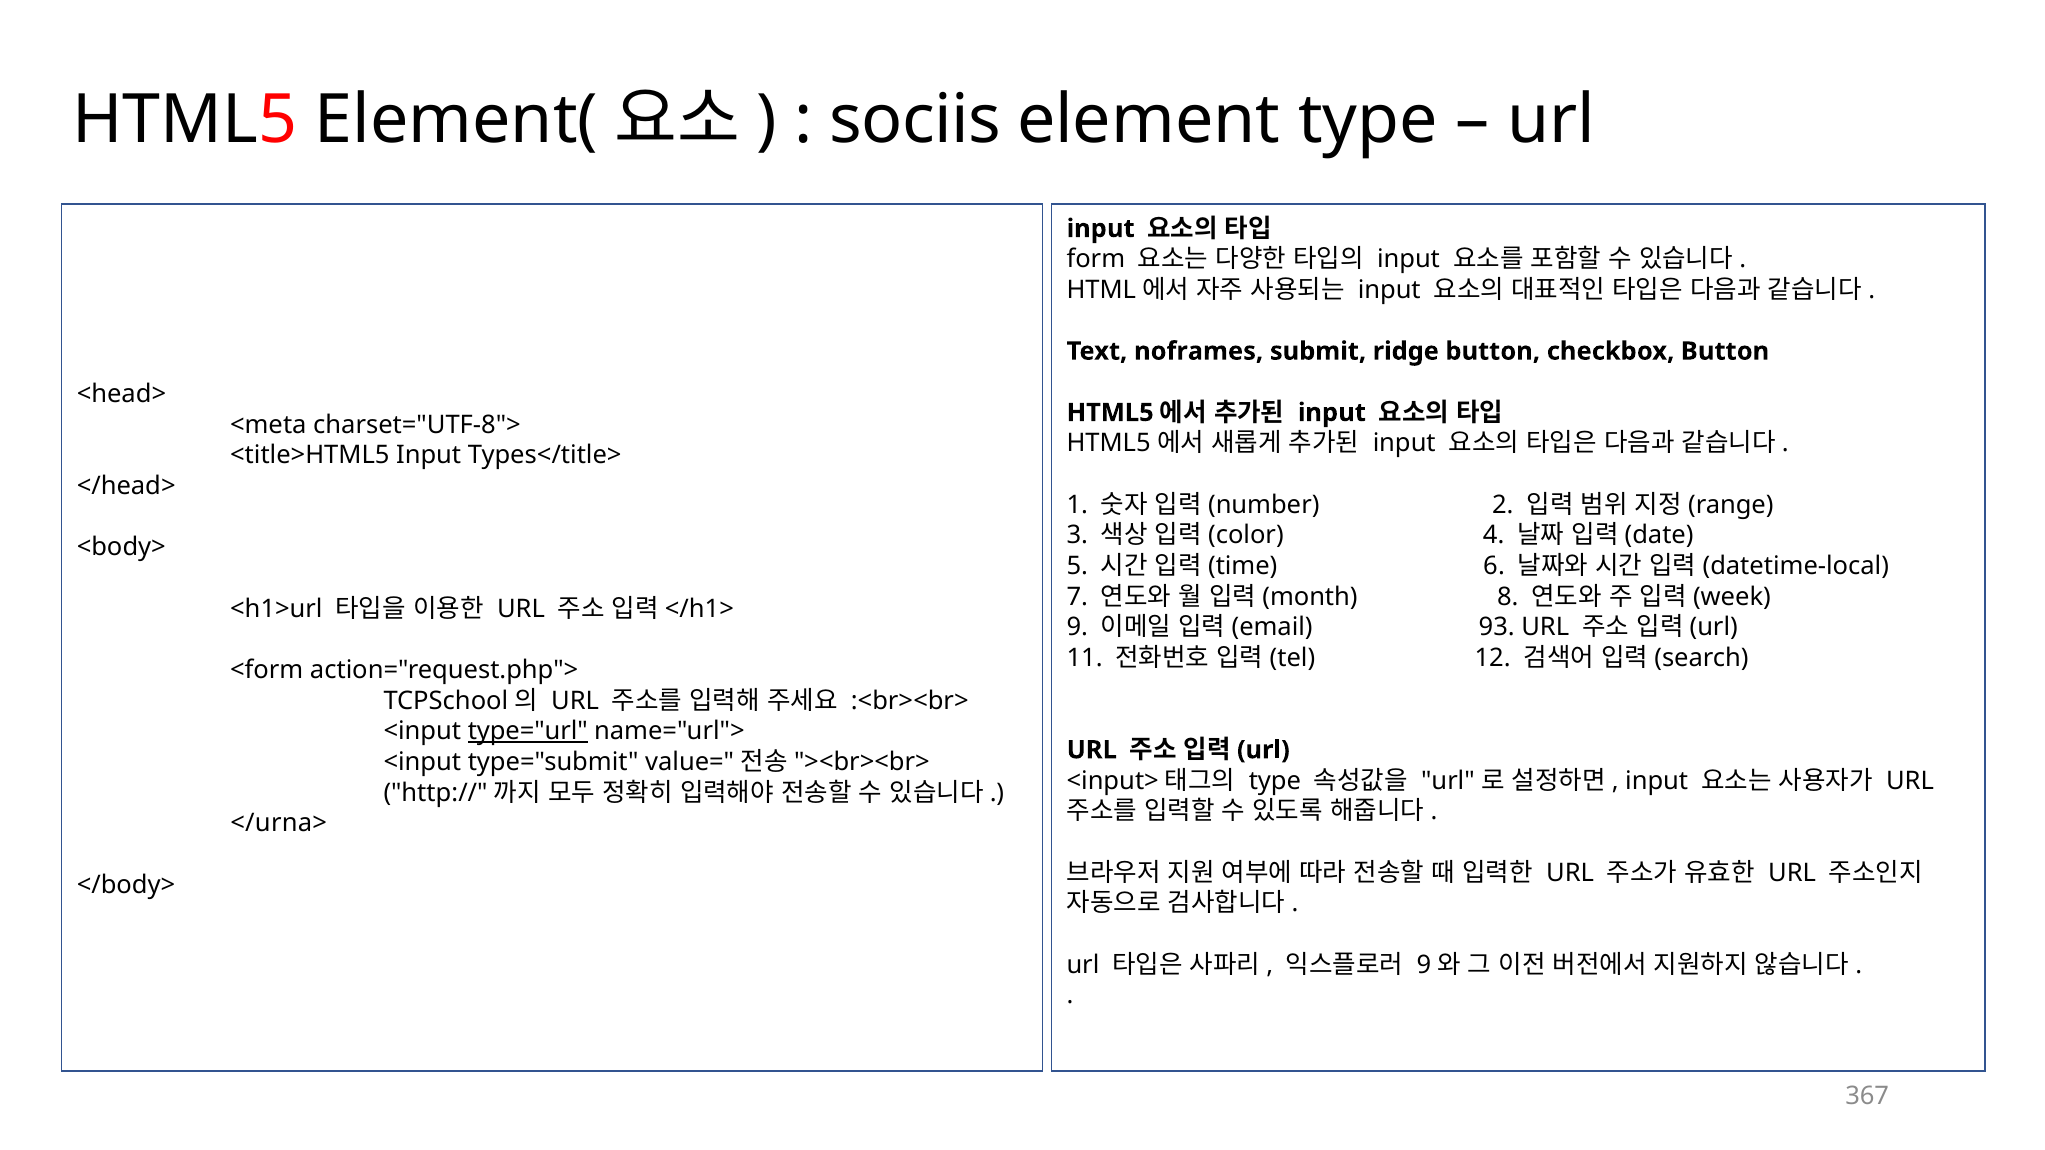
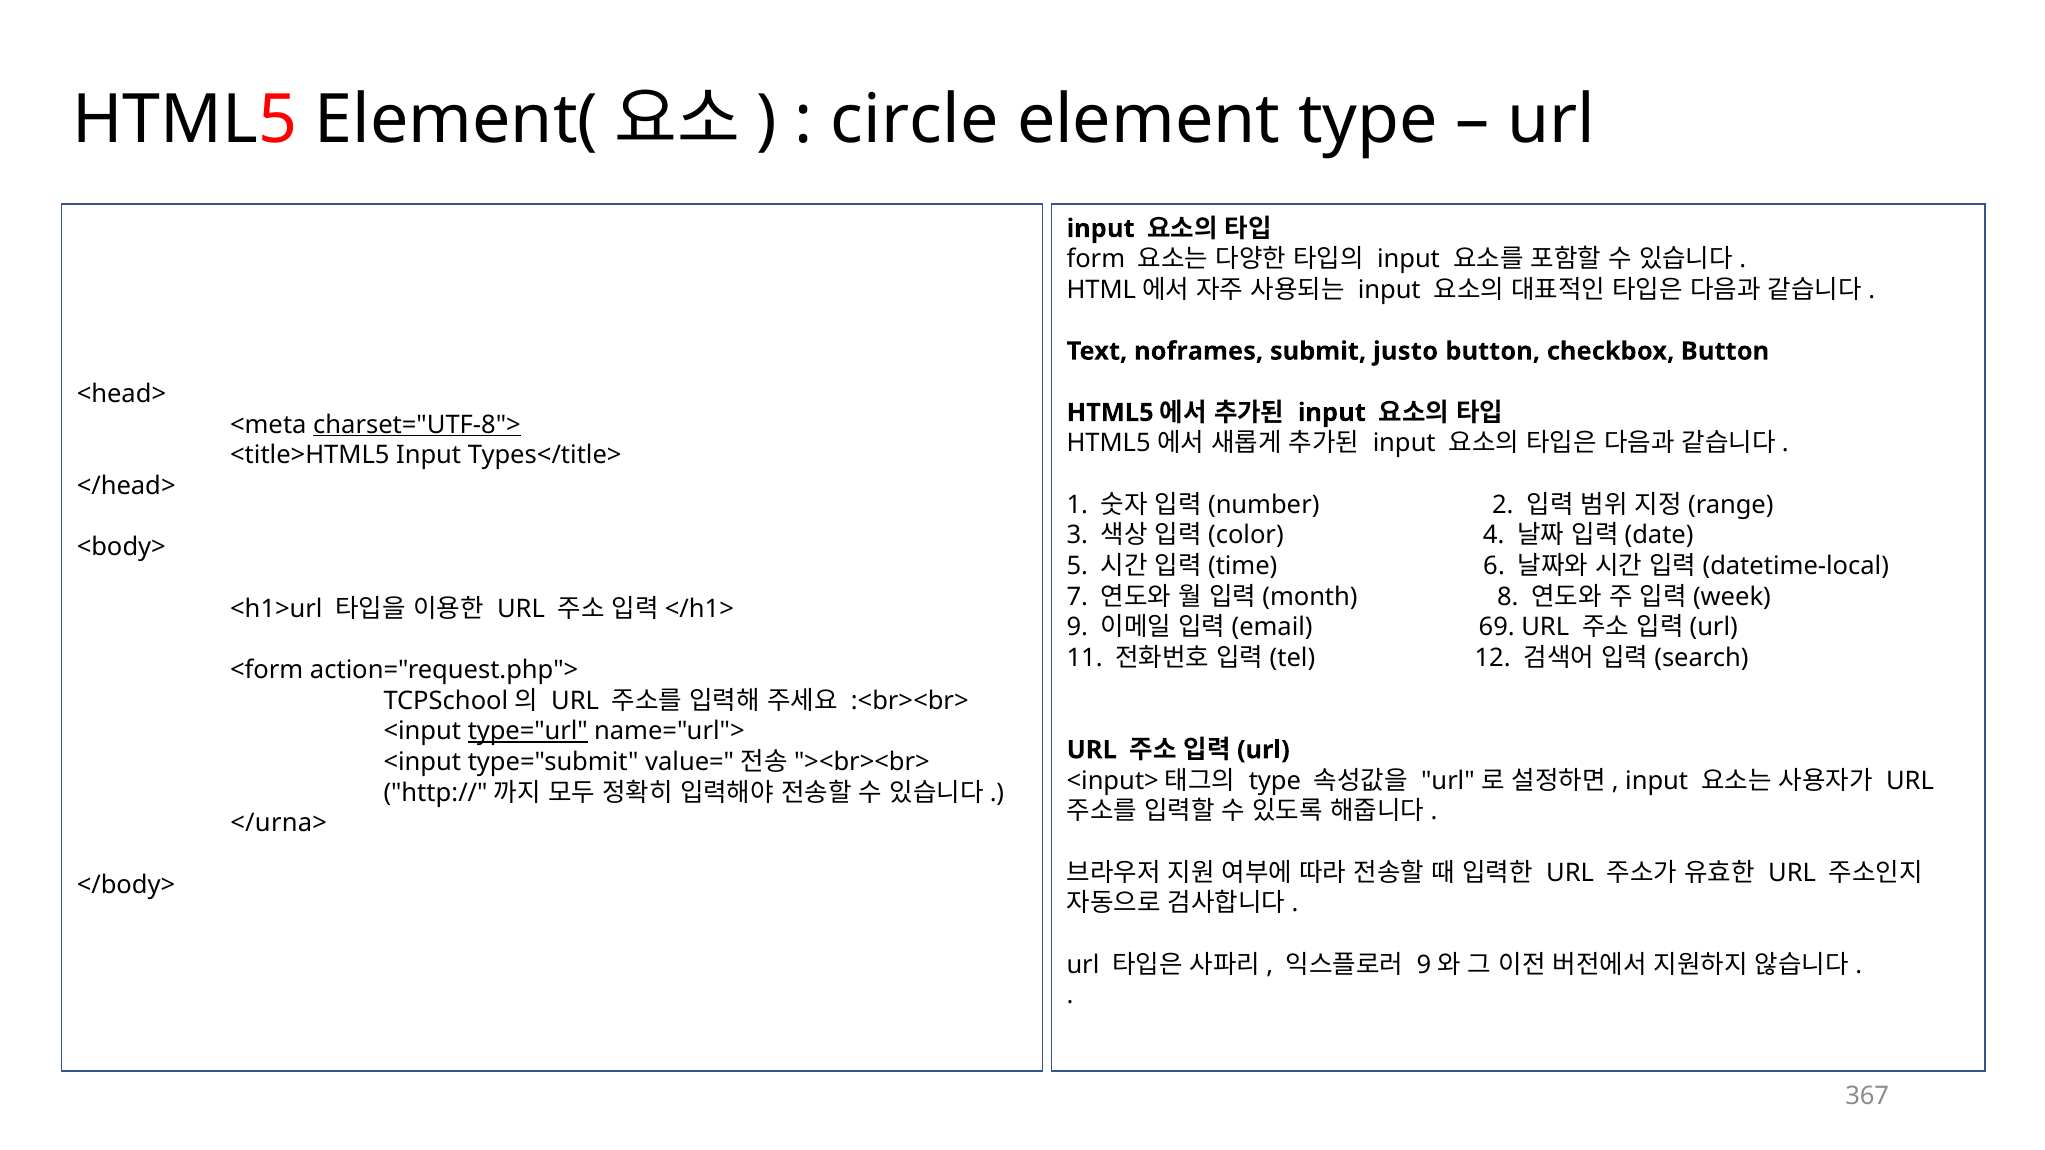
sociis: sociis -> circle
ridge: ridge -> justo
charset="UTF-8"> underline: none -> present
93: 93 -> 69
